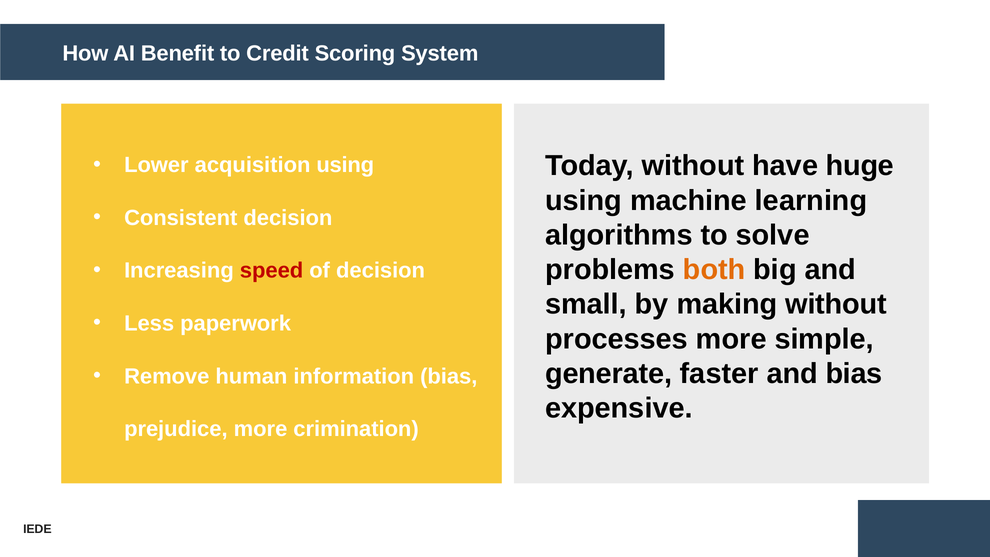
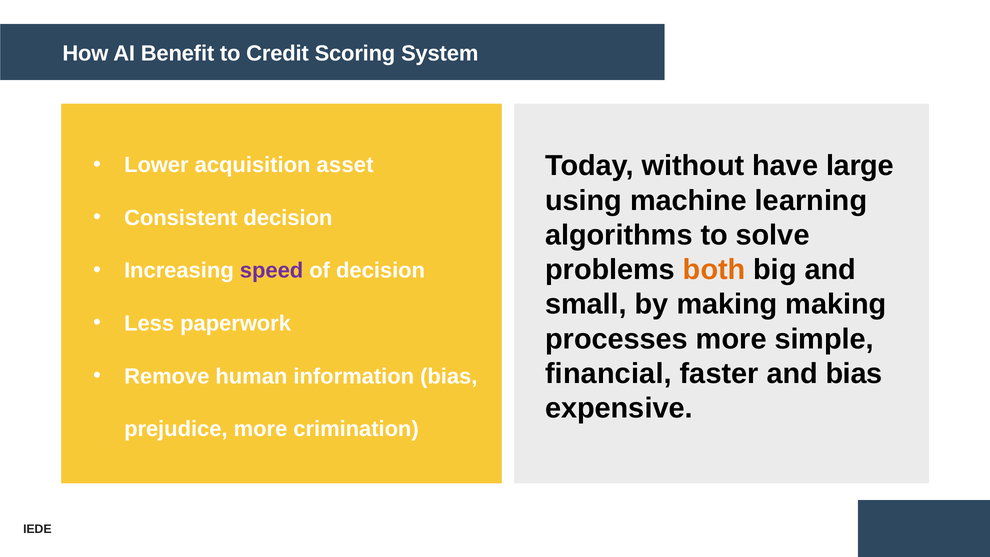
huge: huge -> large
acquisition using: using -> asset
speed colour: red -> purple
making without: without -> making
generate: generate -> financial
